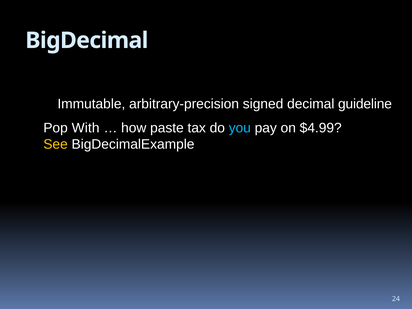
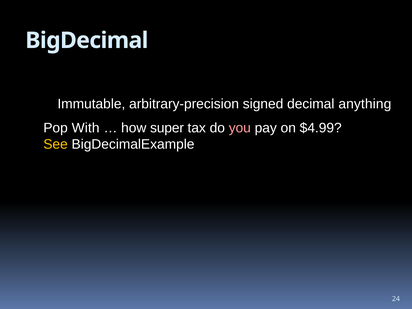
guideline: guideline -> anything
paste: paste -> super
you colour: light blue -> pink
